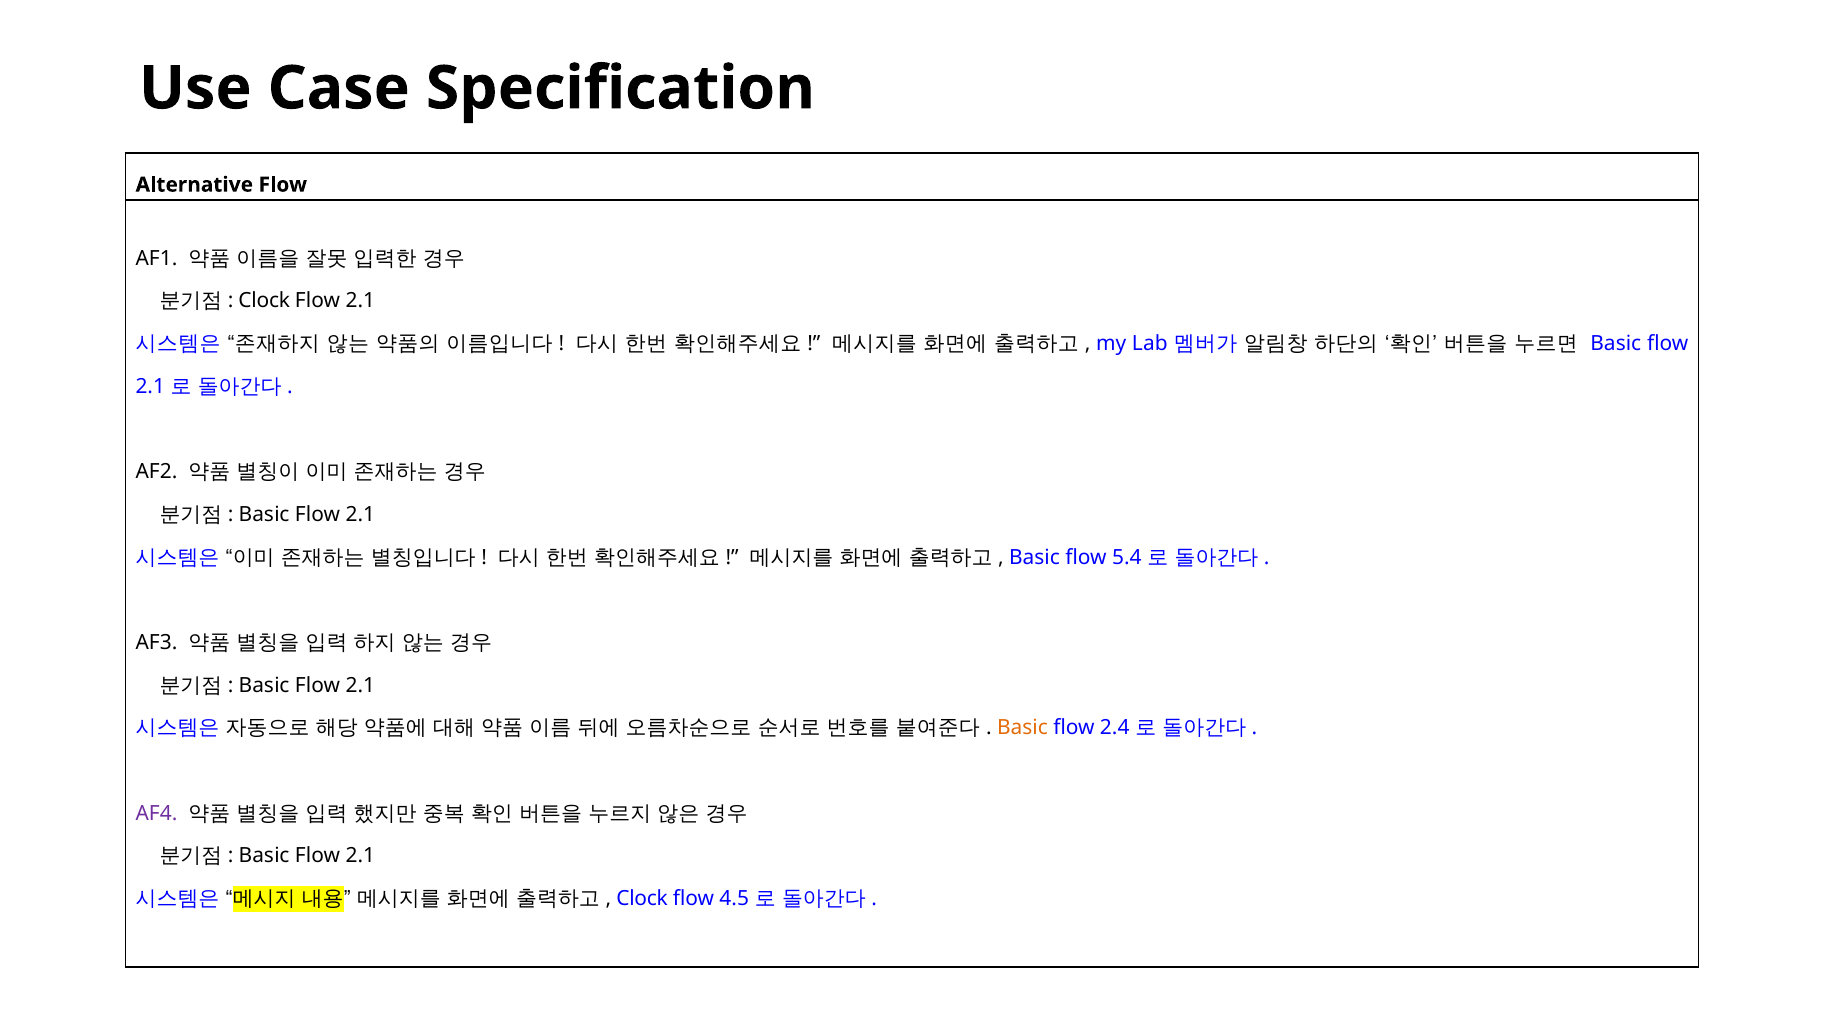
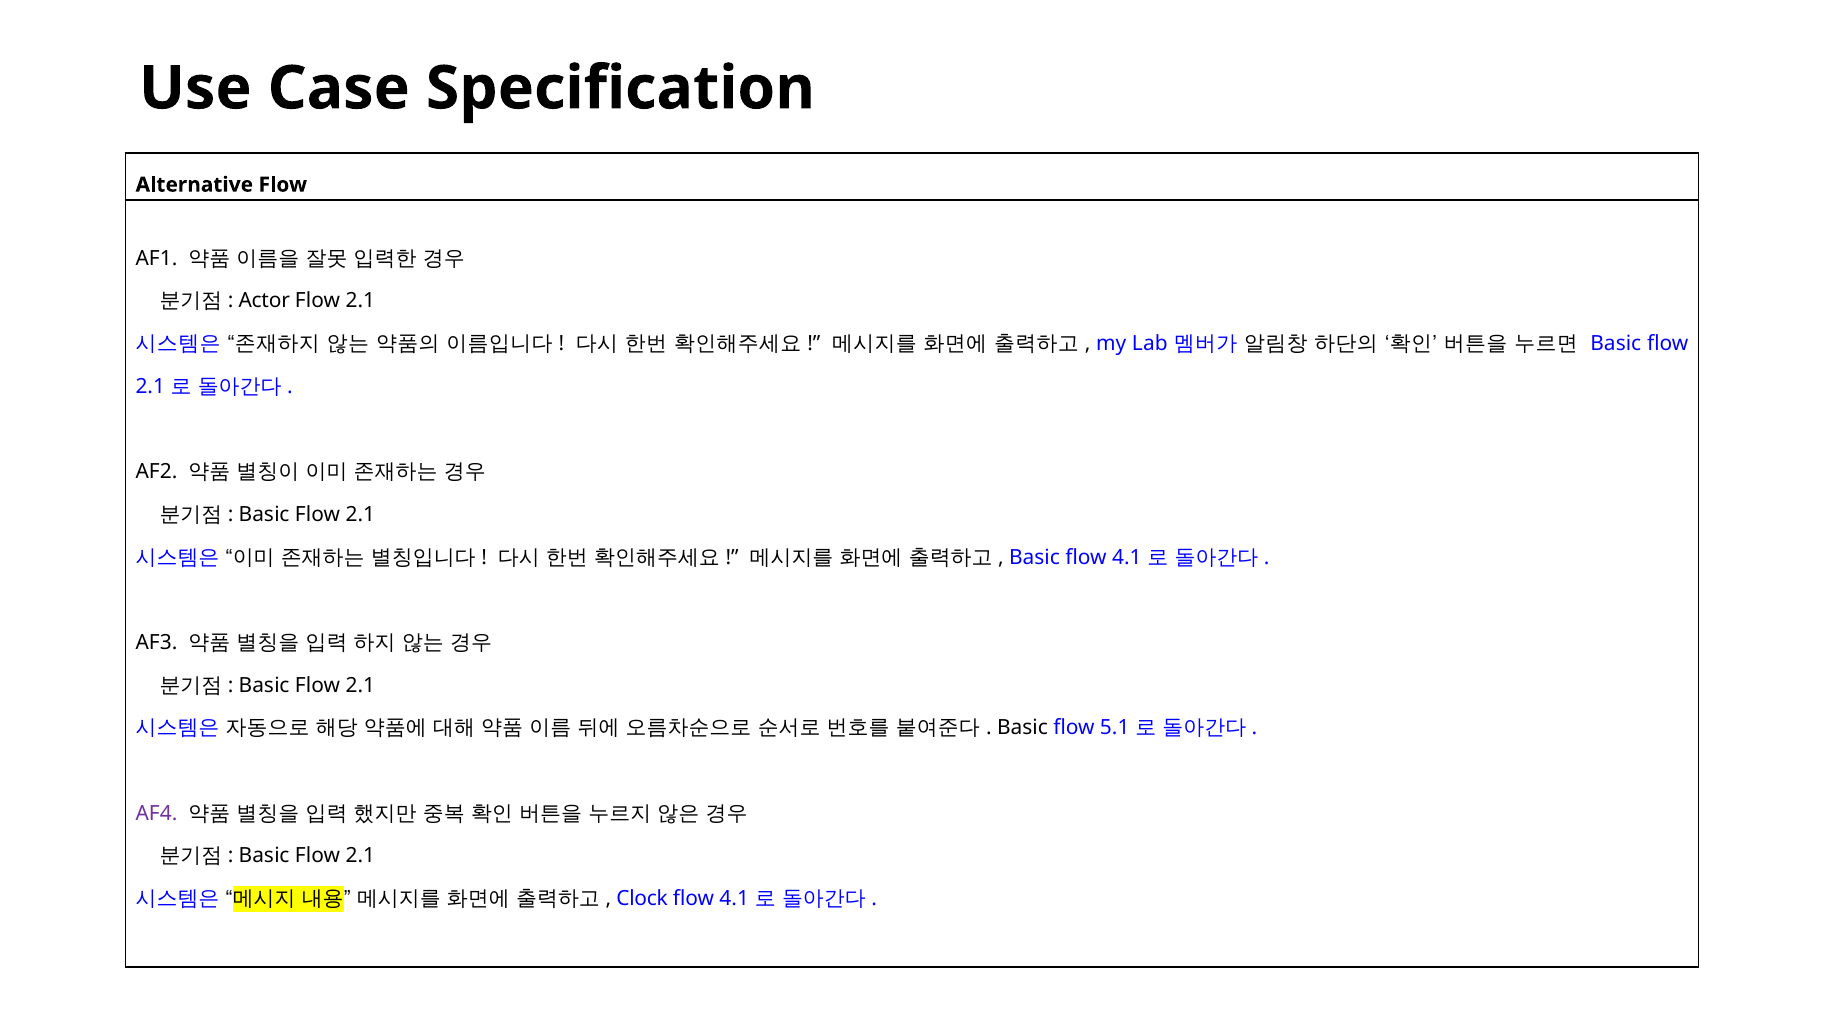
Clock at (264, 301): Clock -> Actor
Basic flow 5.4: 5.4 -> 4.1
Basic at (1022, 728) colour: orange -> black
2.4: 2.4 -> 5.1
4.5 at (734, 899): 4.5 -> 4.1
